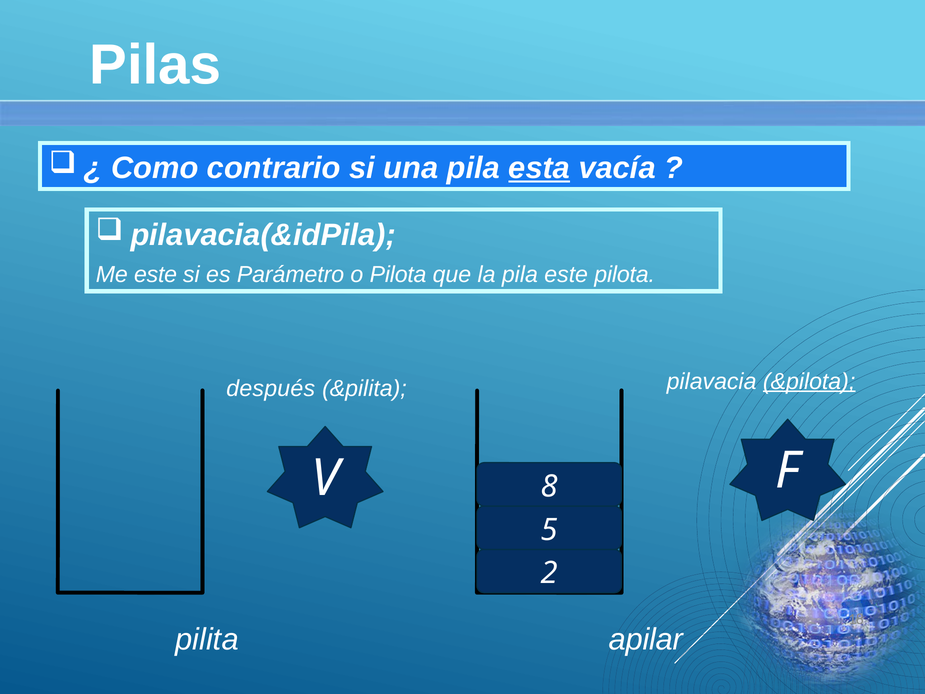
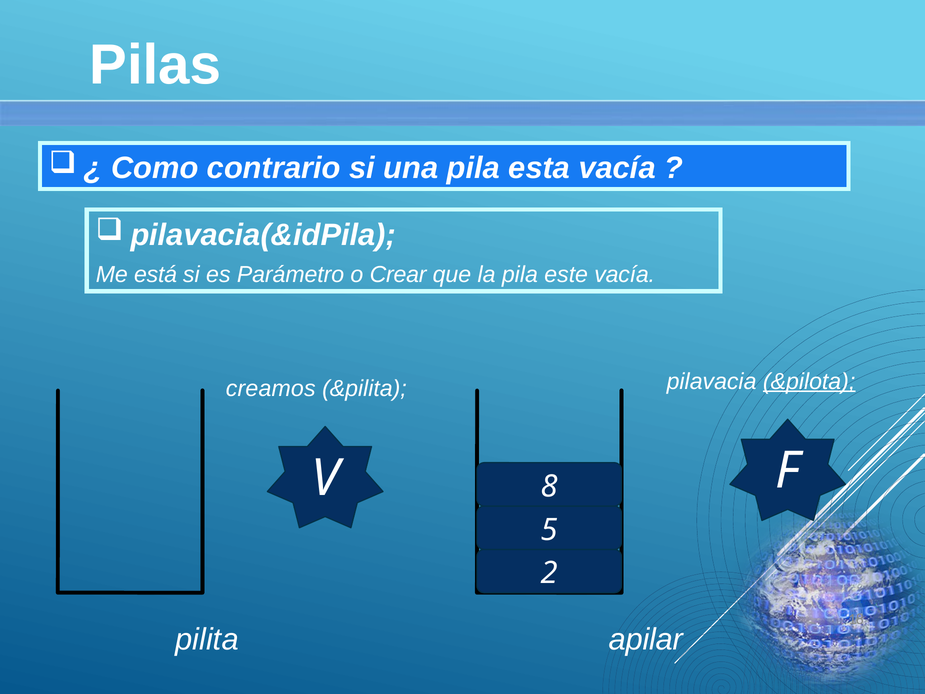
esta underline: present -> none
Me este: este -> está
o Pilota: Pilota -> Crear
este pilota: pilota -> vacía
después: después -> creamos
